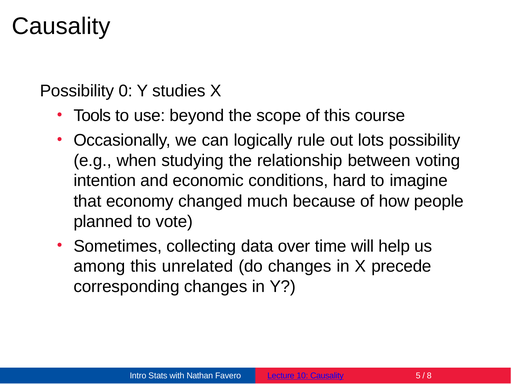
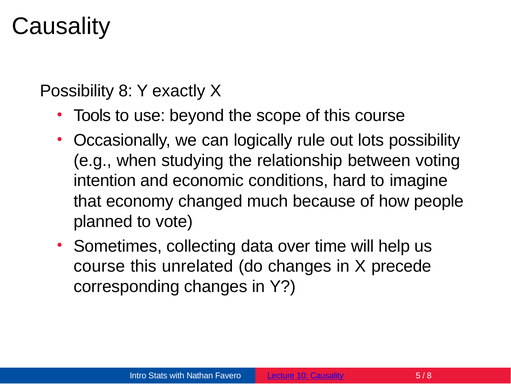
Possibility 0: 0 -> 8
studies: studies -> exactly
among at (99, 266): among -> course
